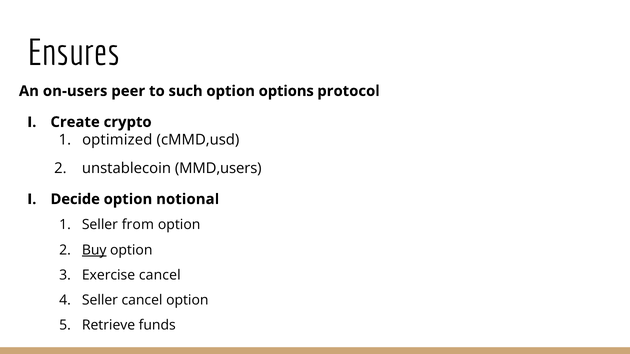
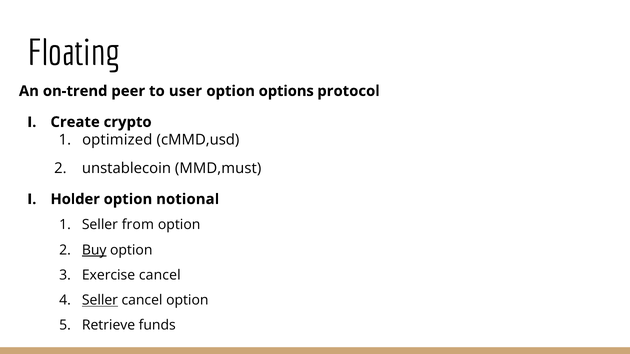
Ensures: Ensures -> Floating
on-users: on-users -> on-trend
such: such -> user
MMD,users: MMD,users -> MMD,must
Decide: Decide -> Holder
Seller at (100, 301) underline: none -> present
